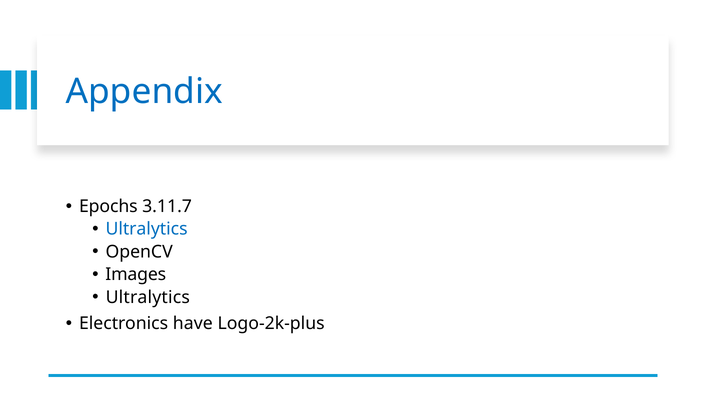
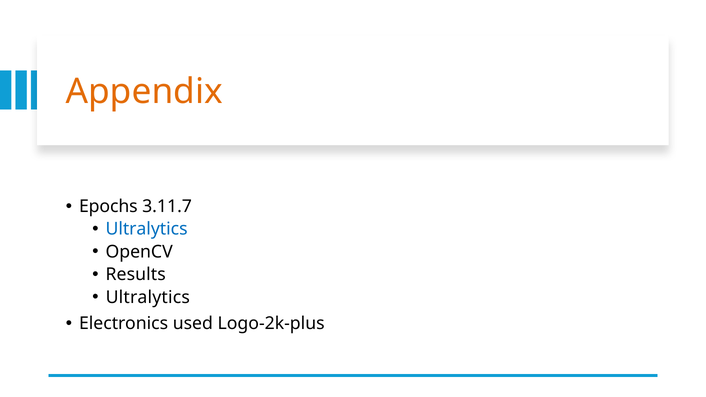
Appendix colour: blue -> orange
Images: Images -> Results
have: have -> used
